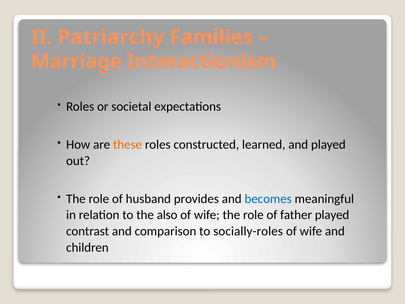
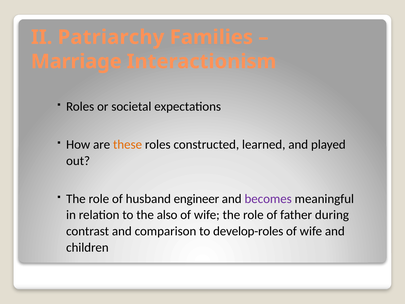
provides: provides -> engineer
becomes colour: blue -> purple
father played: played -> during
socially-roles: socially-roles -> develop-roles
